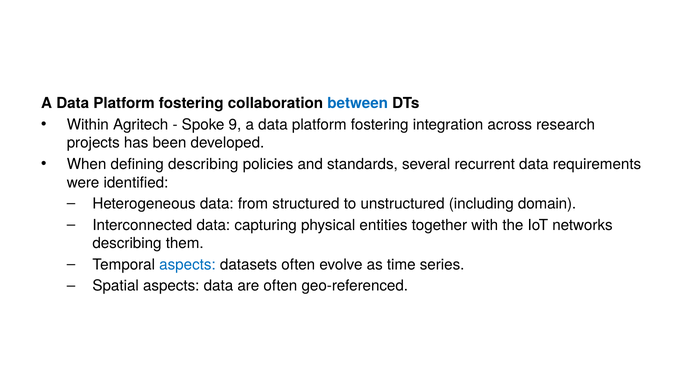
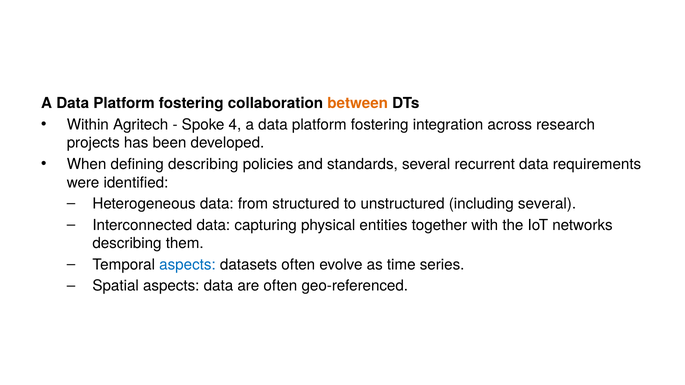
between colour: blue -> orange
9: 9 -> 4
including domain: domain -> several
